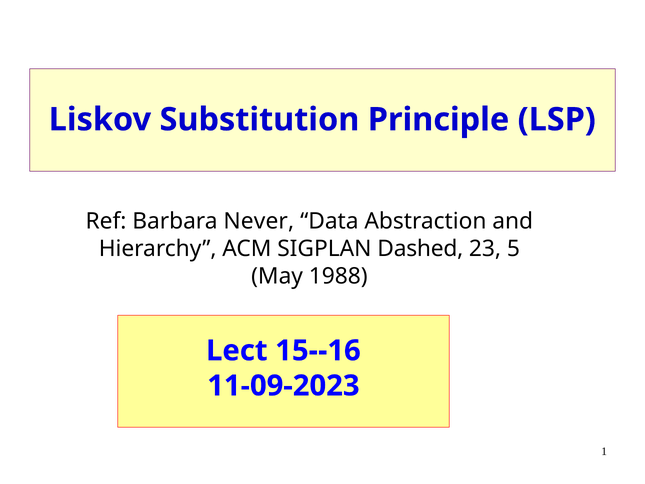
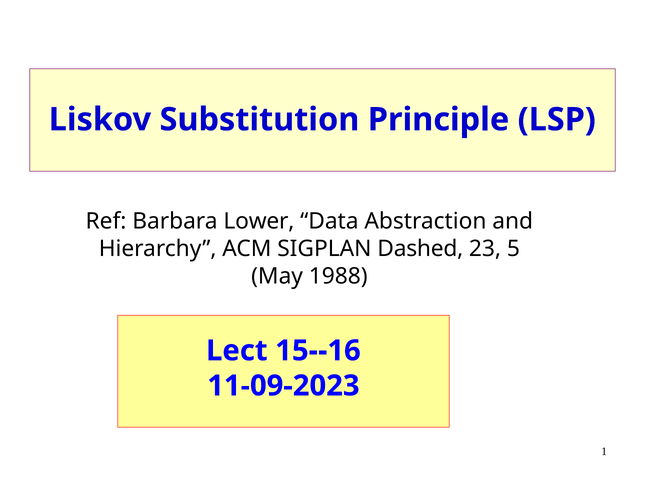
Never: Never -> Lower
